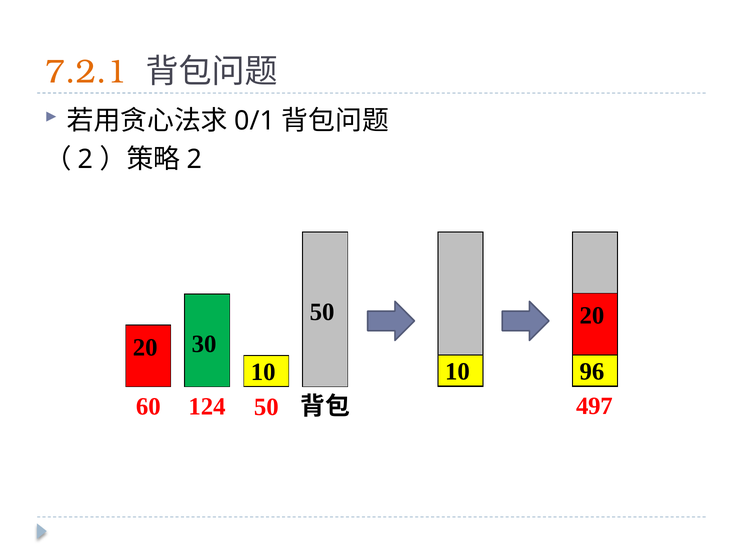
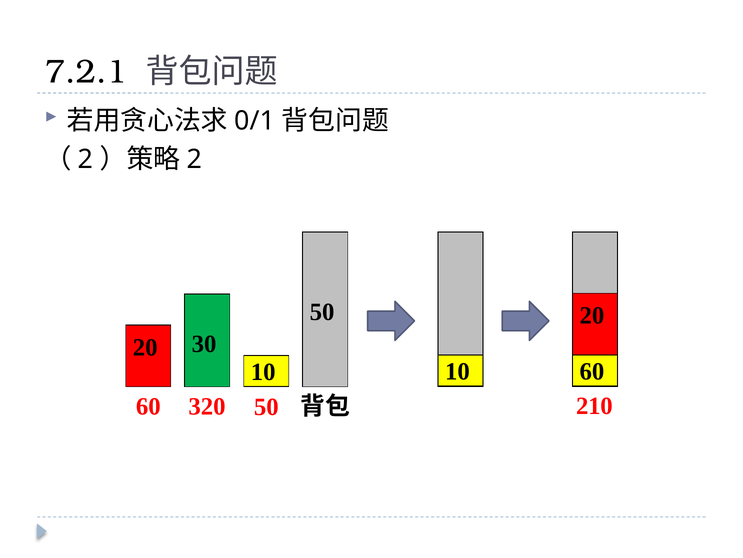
7.2.1 colour: orange -> black
10 96: 96 -> 60
124: 124 -> 320
497: 497 -> 210
